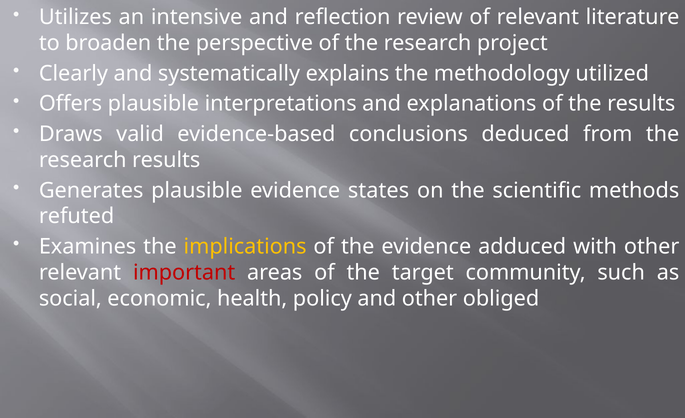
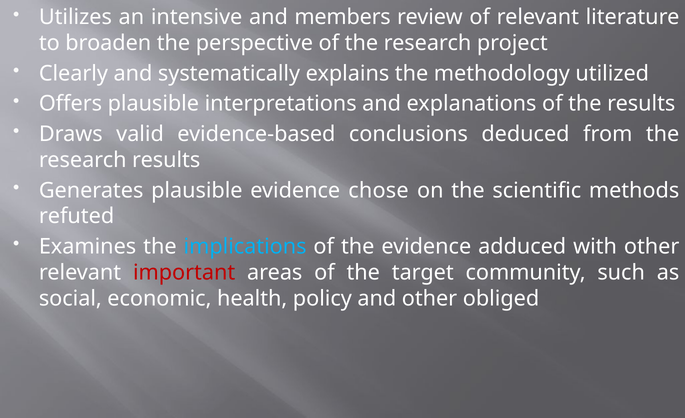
reflection: reflection -> members
states: states -> chose
implications colour: yellow -> light blue
